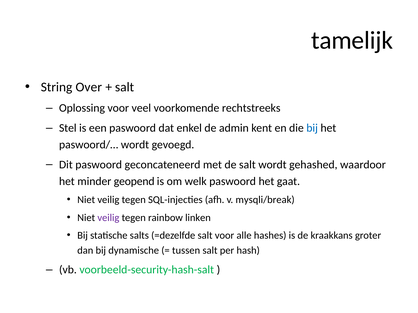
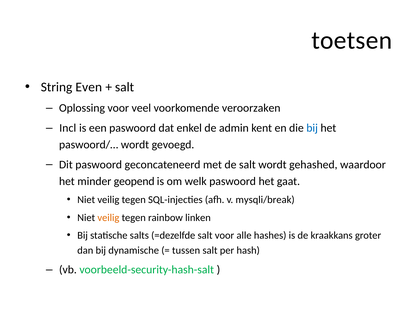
tamelijk: tamelijk -> toetsen
Over: Over -> Even
rechtstreeks: rechtstreeks -> veroorzaken
Stel: Stel -> Incl
veilig at (108, 218) colour: purple -> orange
